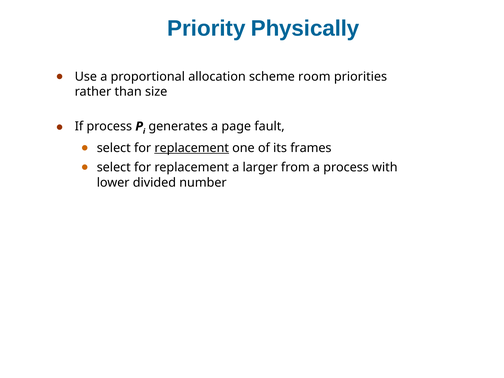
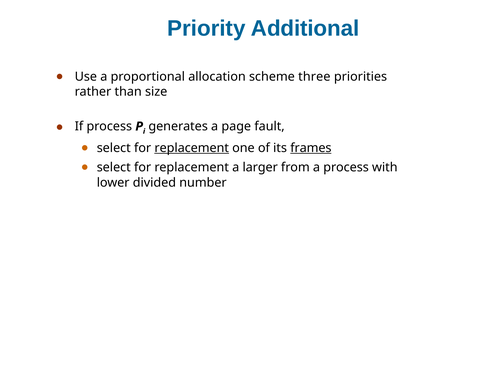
Physically: Physically -> Additional
room: room -> three
frames underline: none -> present
